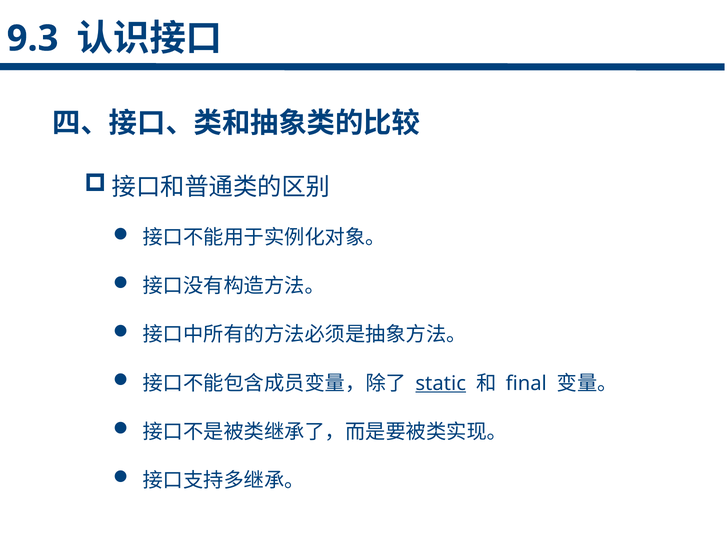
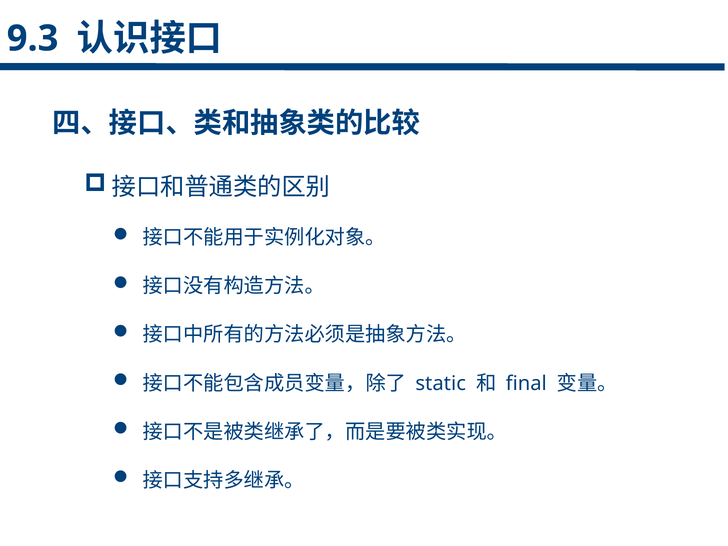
static underline: present -> none
